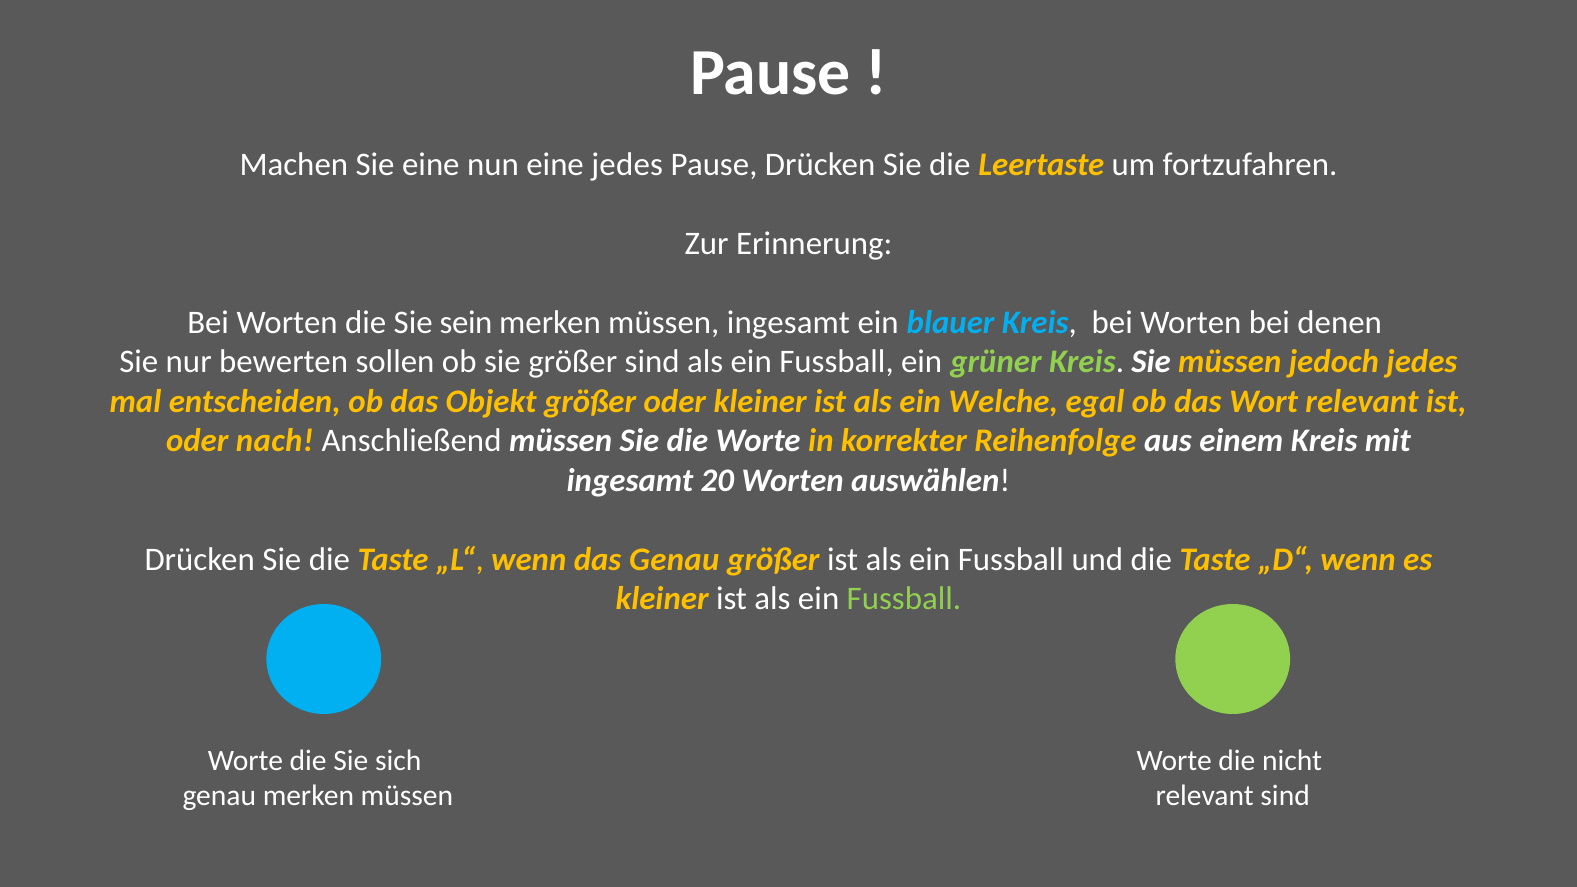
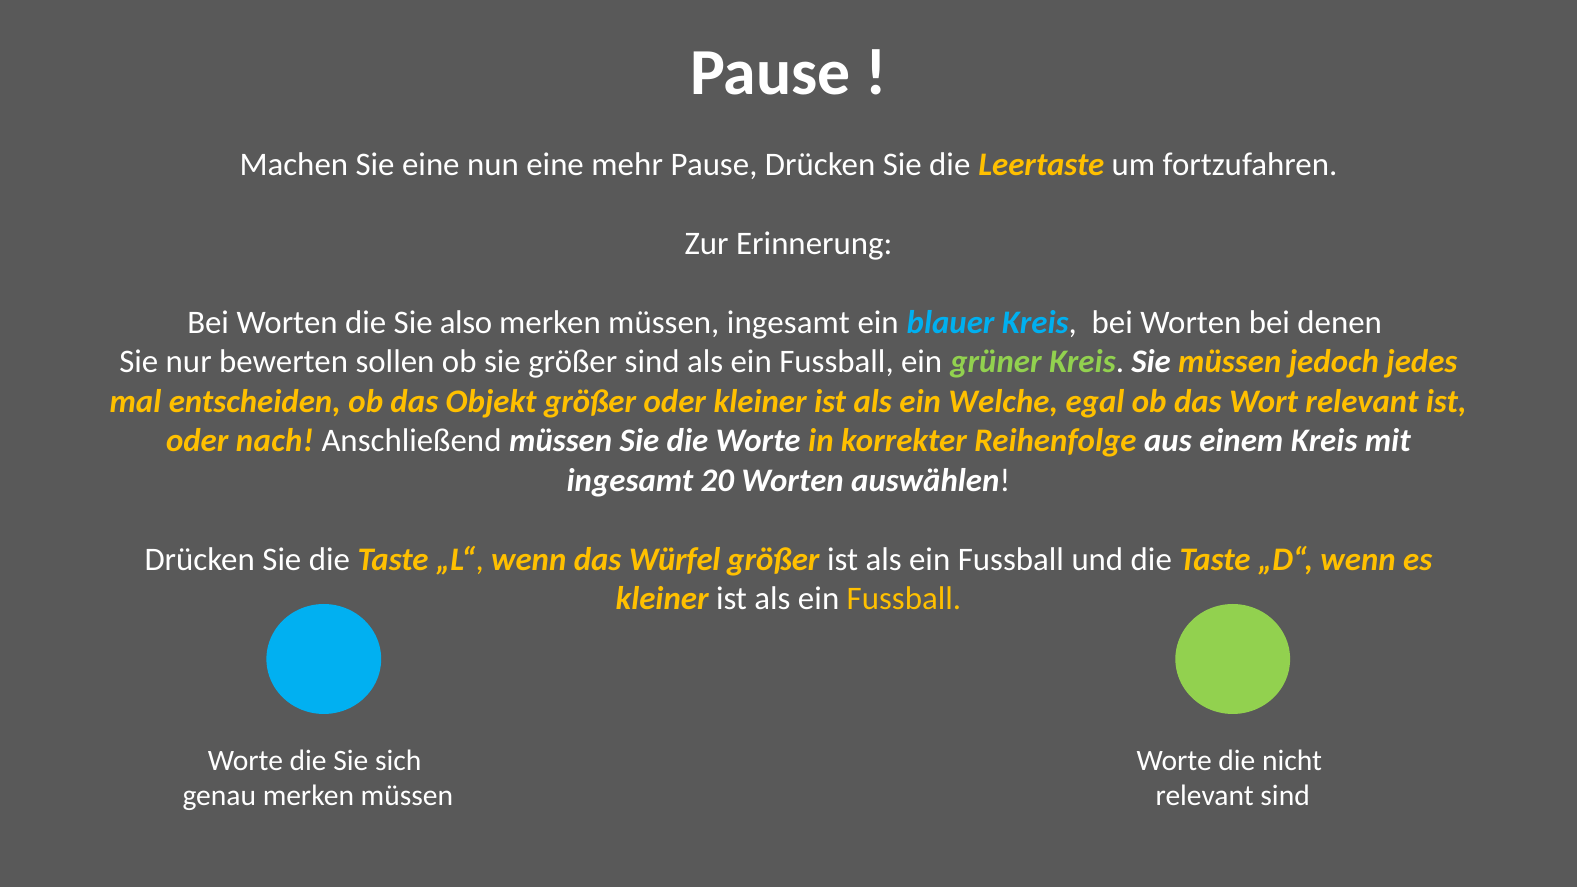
eine jedes: jedes -> mehr
sein: sein -> also
das Genau: Genau -> Würfel
Fussball at (904, 599) colour: light green -> yellow
